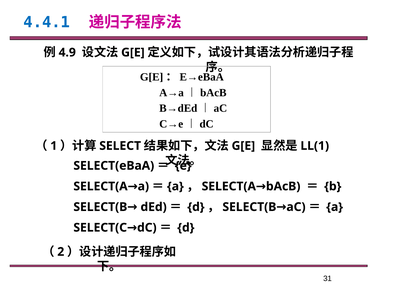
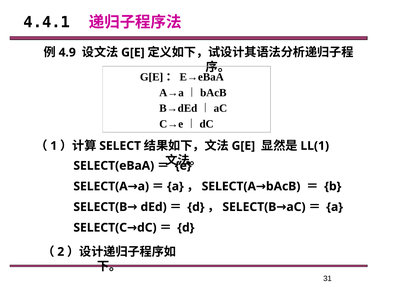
4.4.1 colour: blue -> black
